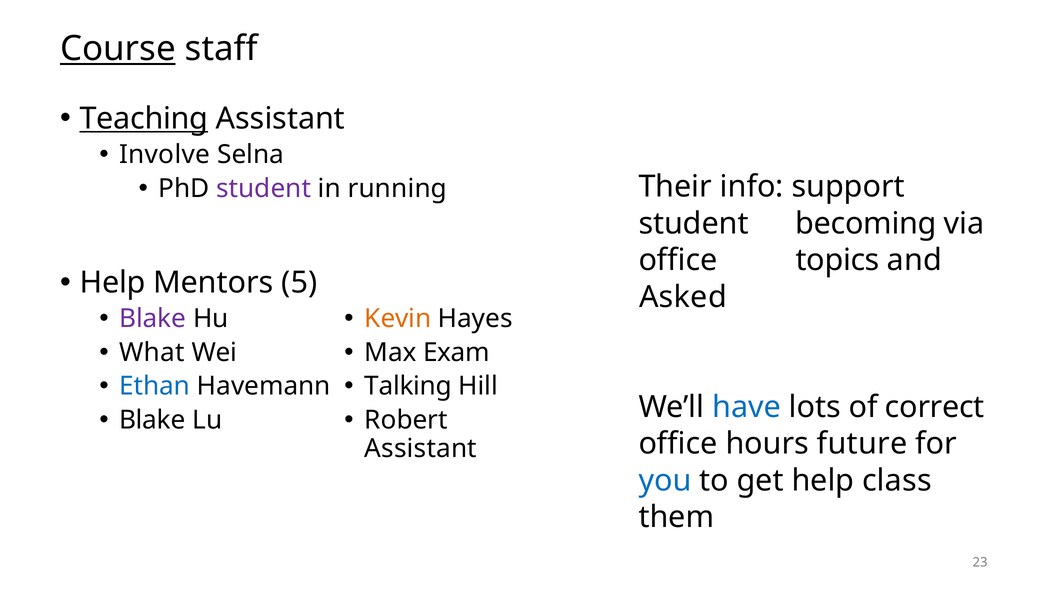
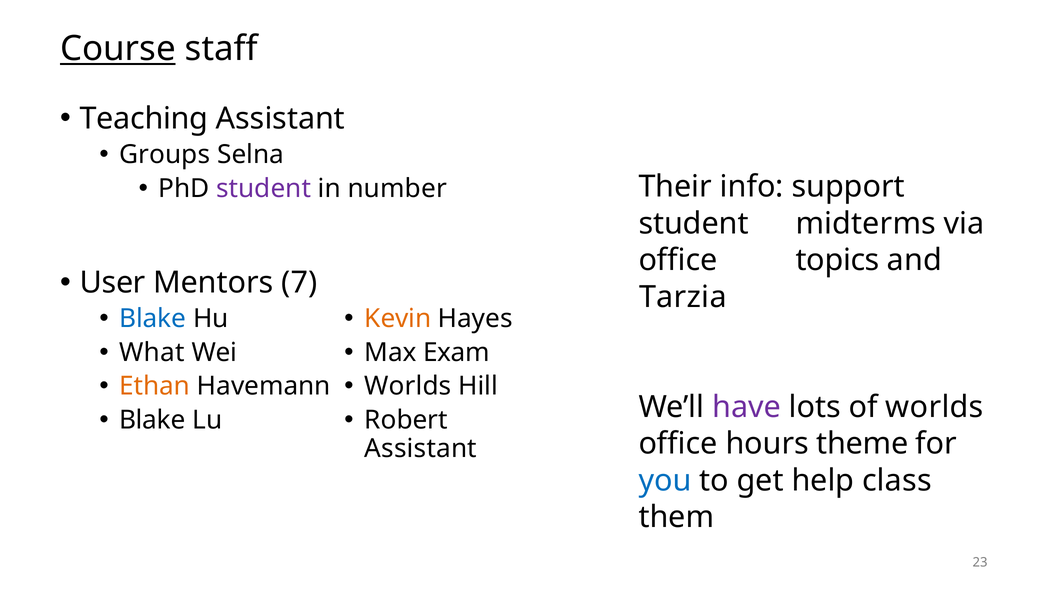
Teaching underline: present -> none
Involve: Involve -> Groups
running: running -> number
becoming: becoming -> midterms
Help at (113, 282): Help -> User
5: 5 -> 7
Asked: Asked -> Tarzia
Blake at (153, 318) colour: purple -> blue
Ethan colour: blue -> orange
Talking at (408, 386): Talking -> Worlds
have colour: blue -> purple
of correct: correct -> worlds
future: future -> theme
